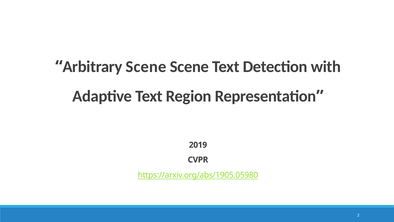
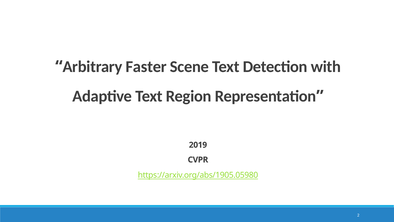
Arbitrary Scene: Scene -> Faster
